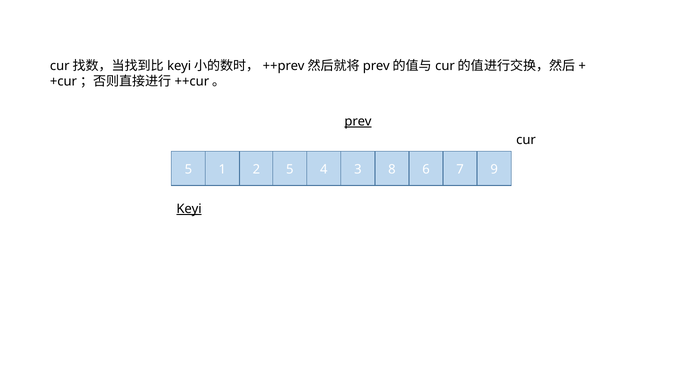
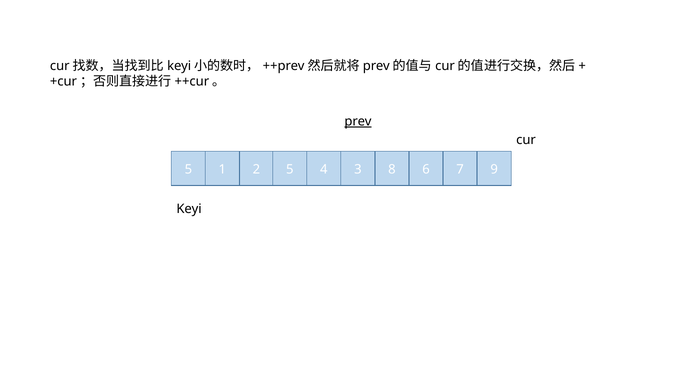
Keyi underline: present -> none
